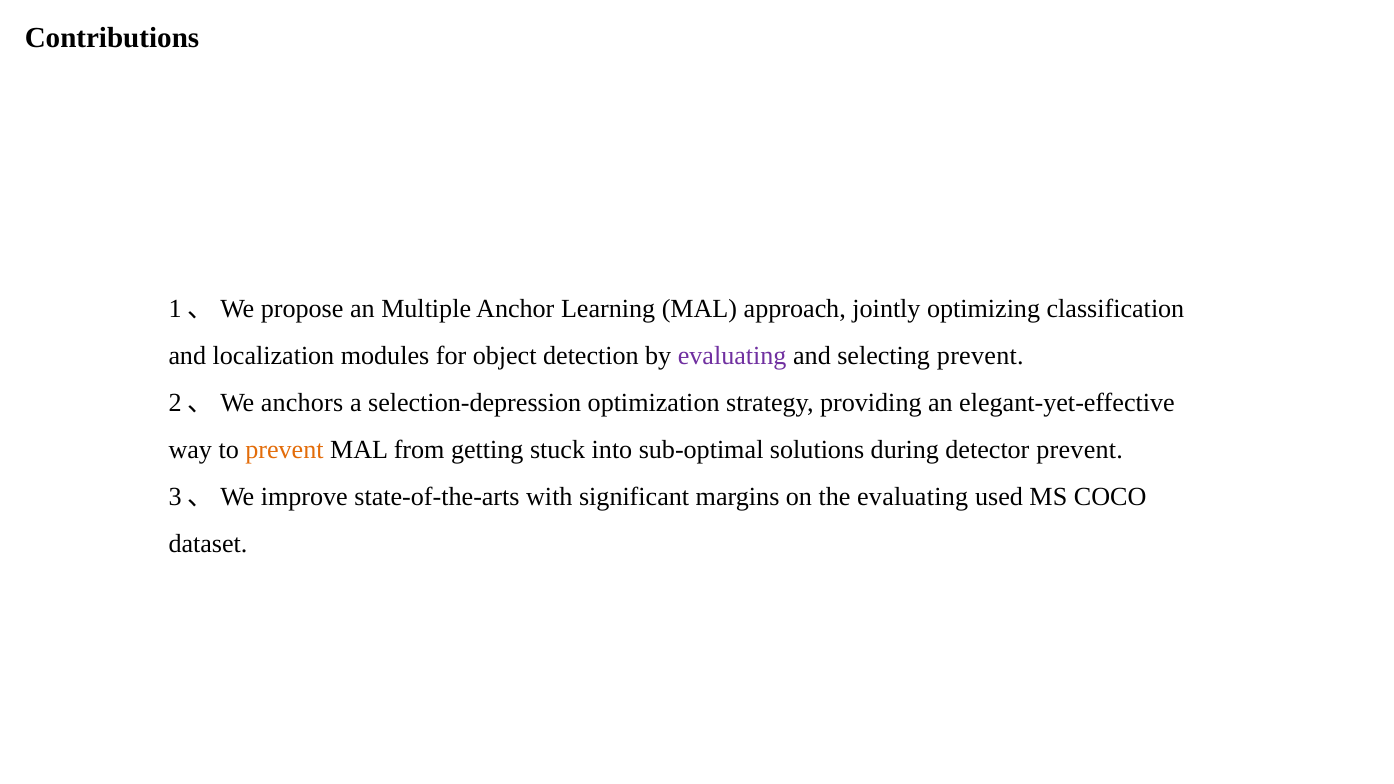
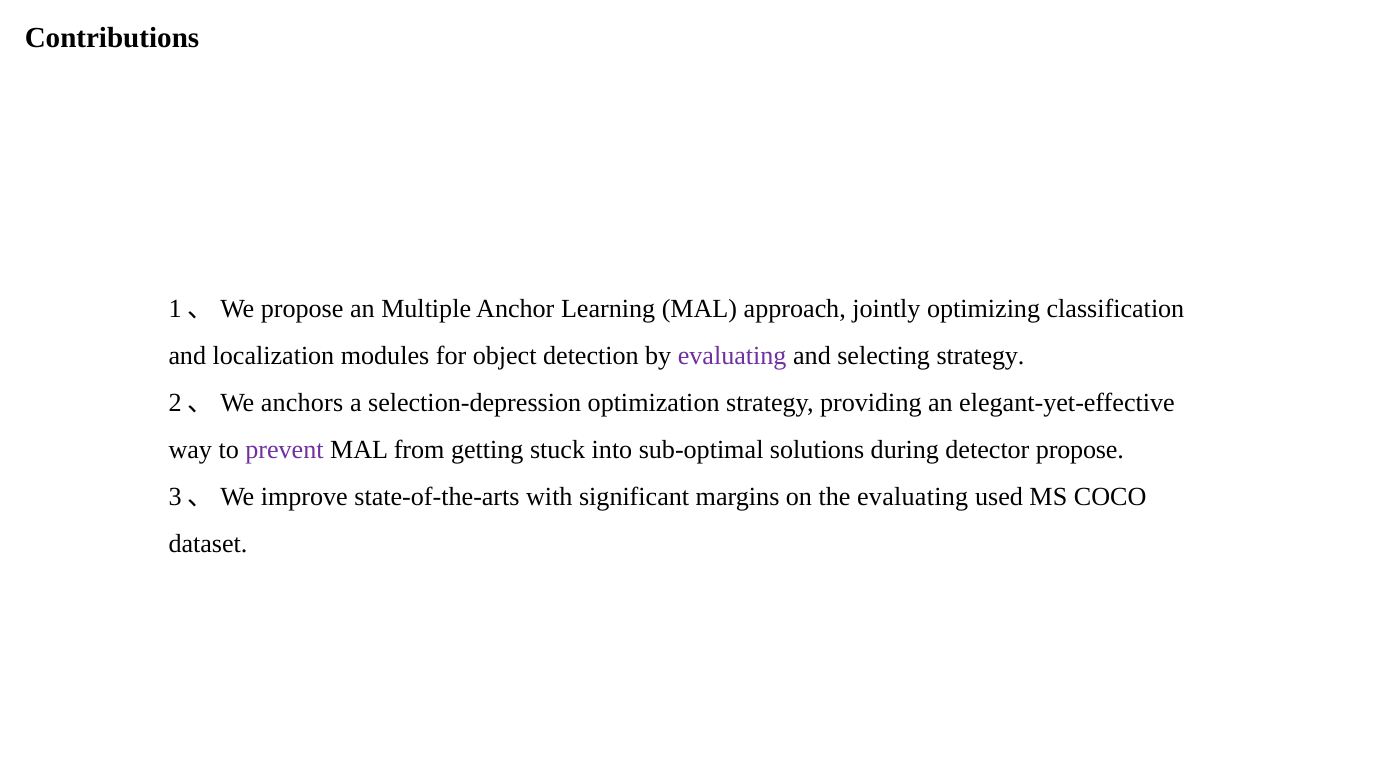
selecting prevent: prevent -> strategy
prevent at (284, 450) colour: orange -> purple
detector prevent: prevent -> propose
